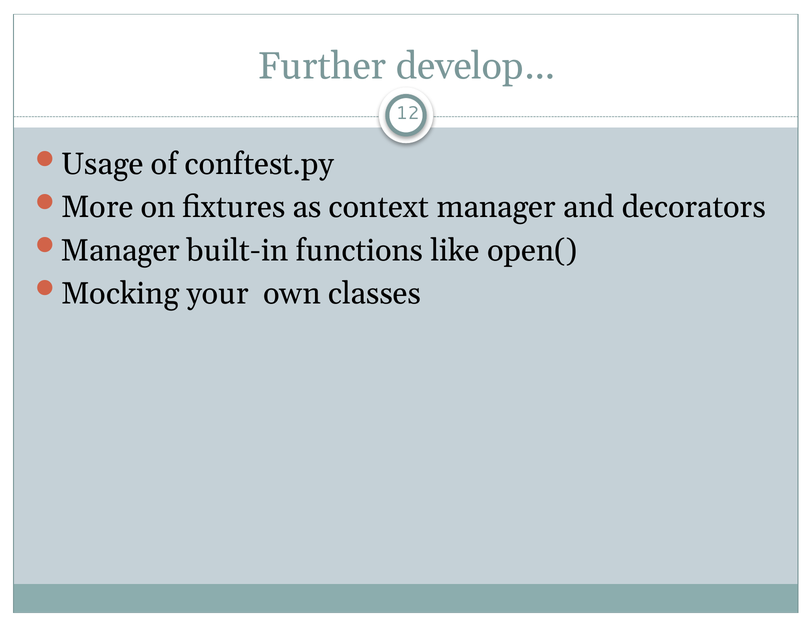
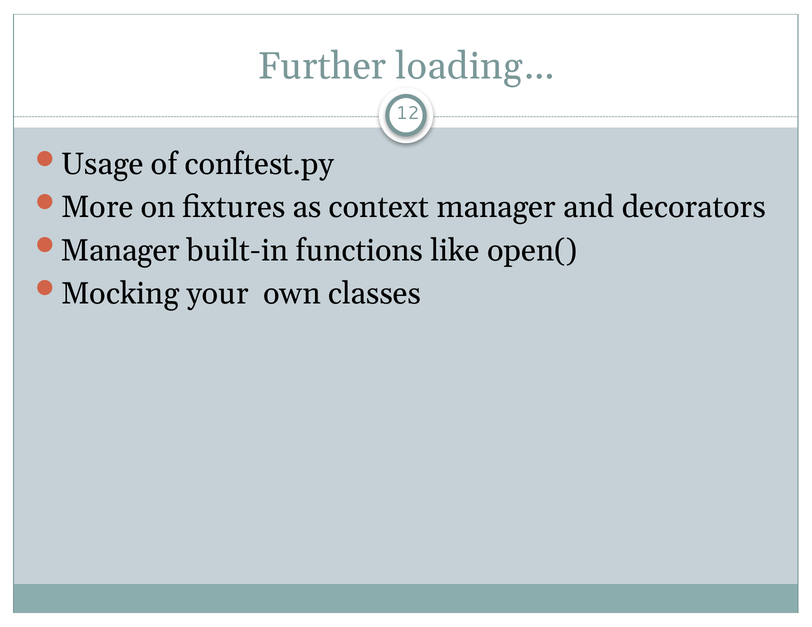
develop…: develop… -> loading…
